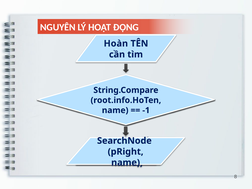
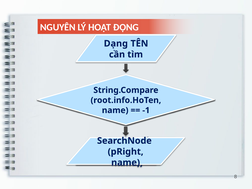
Hoàn: Hoàn -> Dạng
